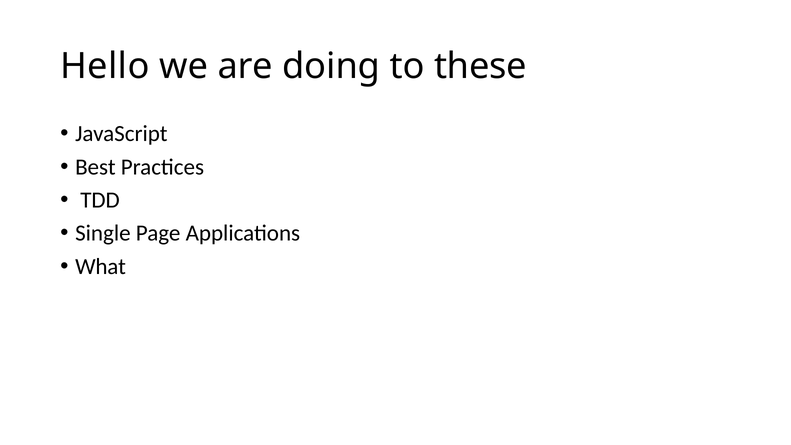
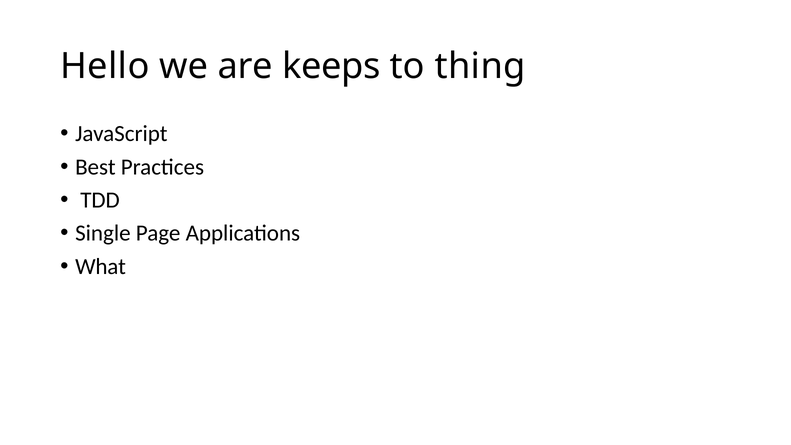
doing: doing -> keeps
these: these -> thing
